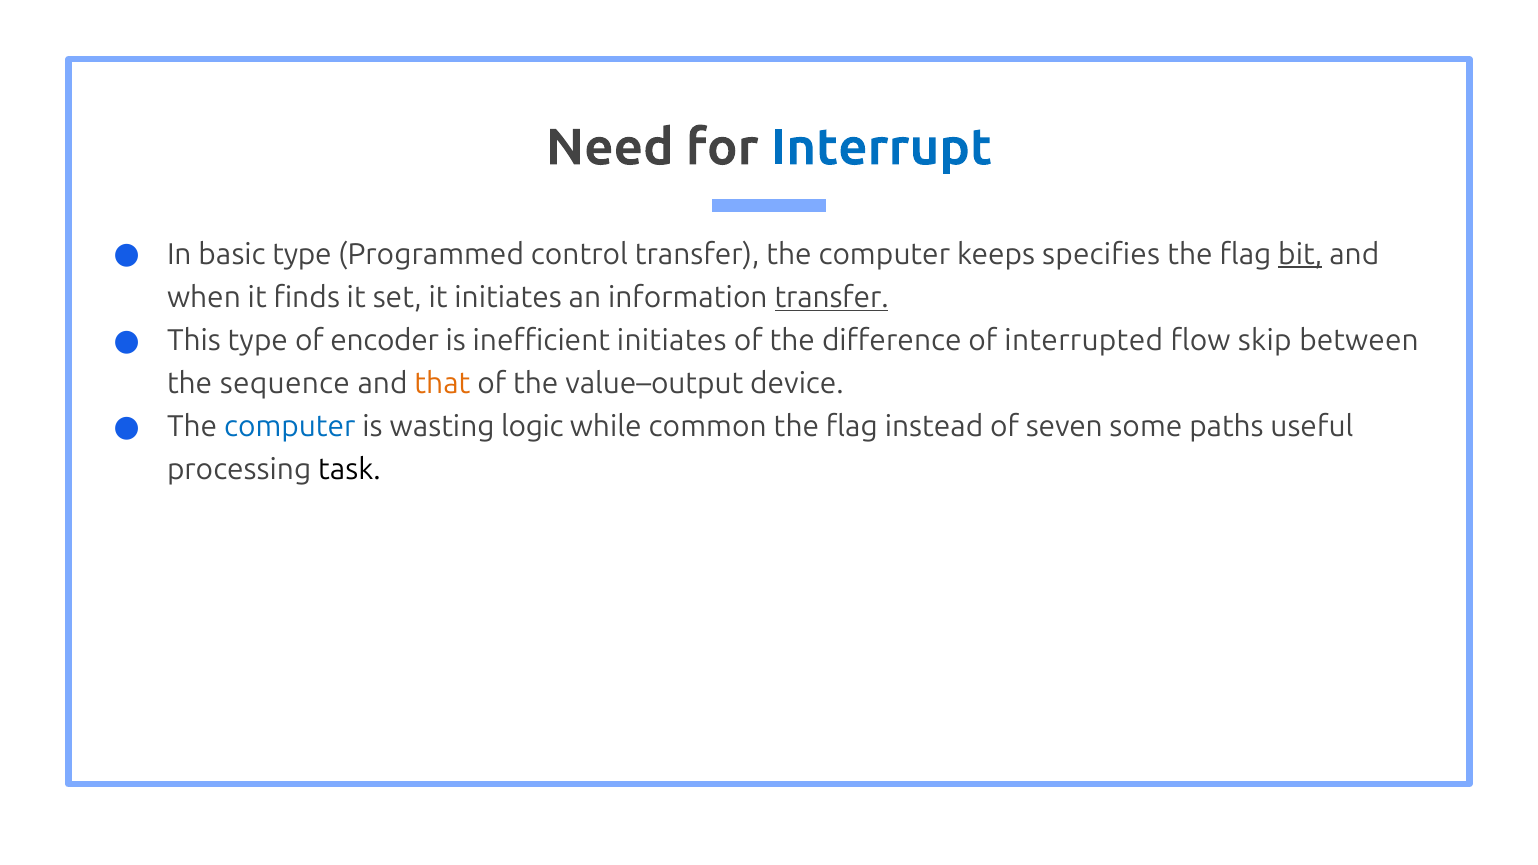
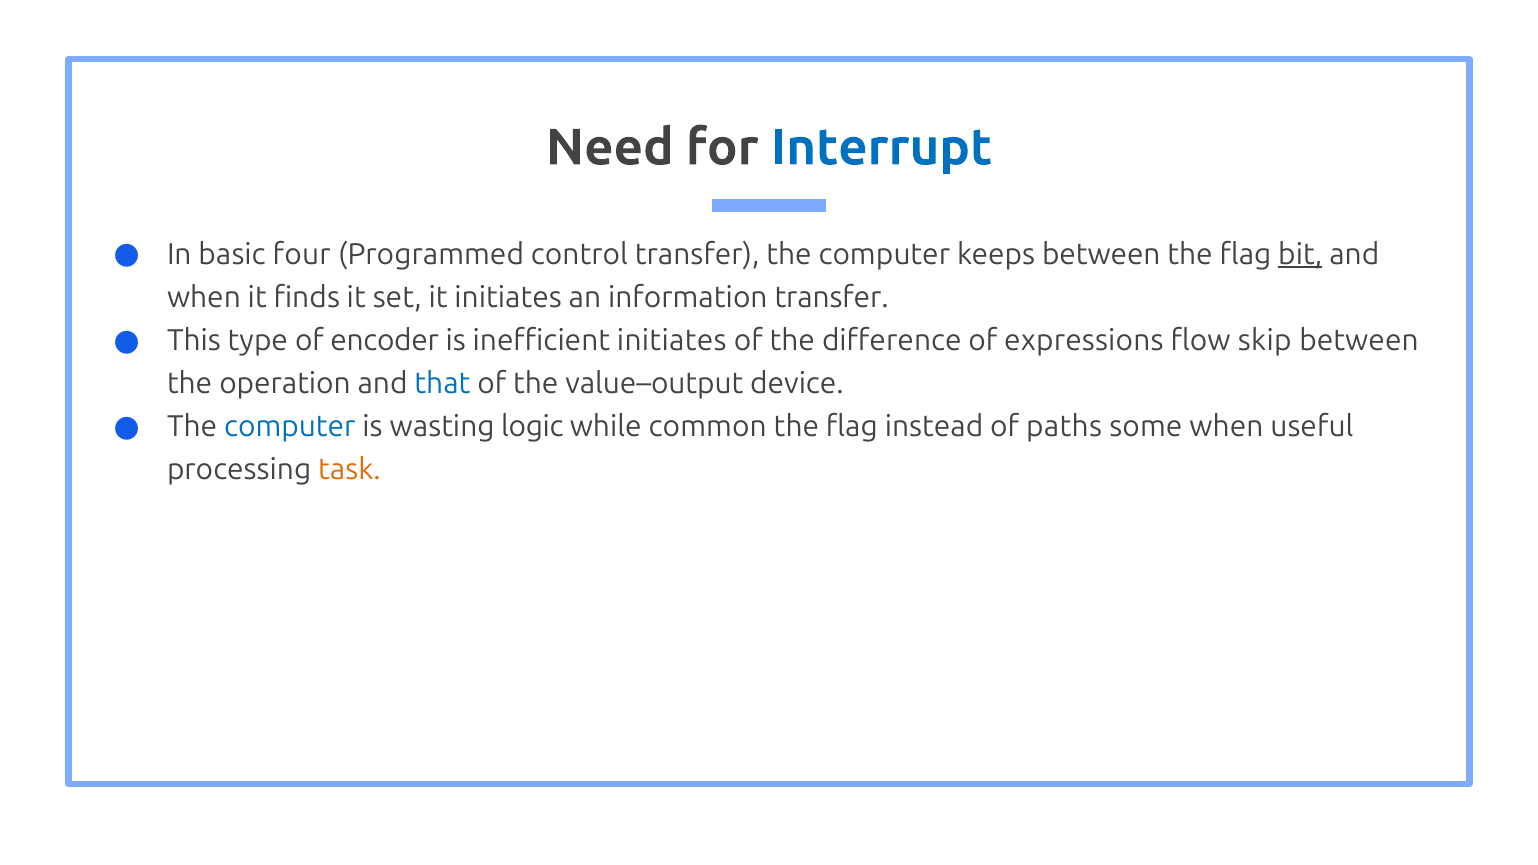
basic type: type -> four
keeps specifies: specifies -> between
transfer at (832, 298) underline: present -> none
interrupted: interrupted -> expressions
sequence: sequence -> operation
that colour: orange -> blue
seven: seven -> paths
some paths: paths -> when
task colour: black -> orange
